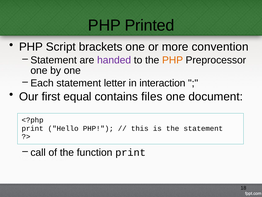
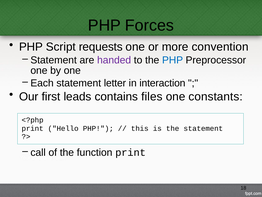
Printed: Printed -> Forces
brackets: brackets -> requests
PHP at (173, 60) colour: orange -> blue
equal: equal -> leads
document: document -> constants
